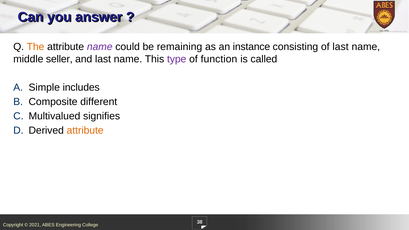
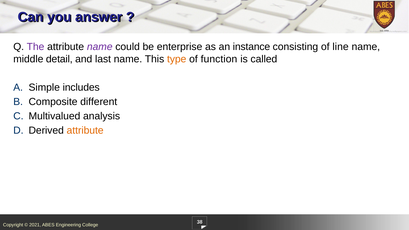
The colour: orange -> purple
remaining: remaining -> enterprise
of last: last -> line
seller: seller -> detail
type colour: purple -> orange
signifies: signifies -> analysis
